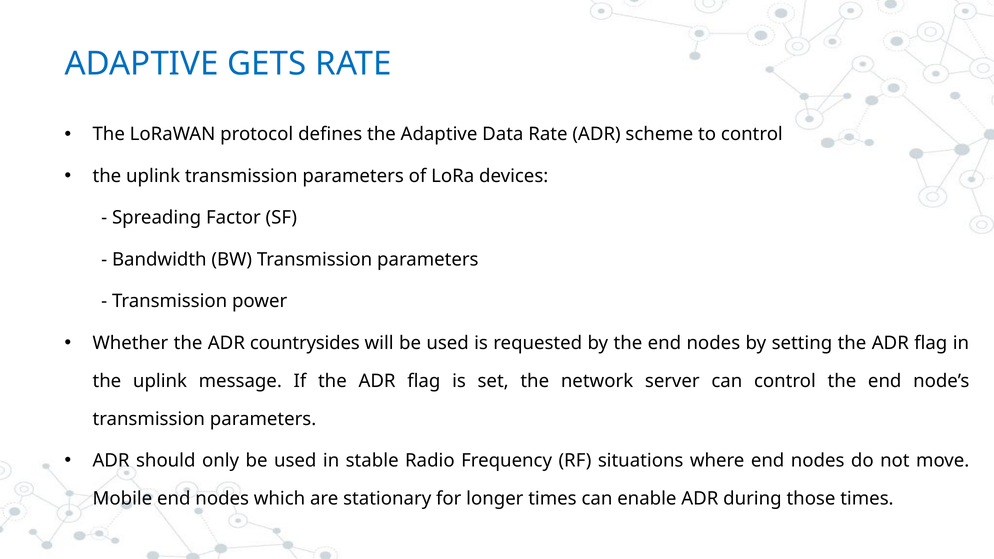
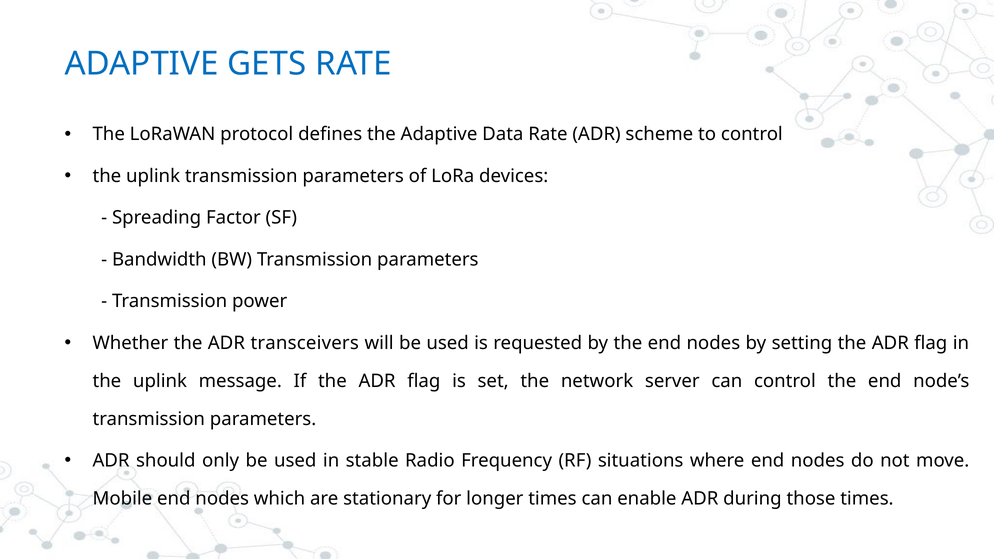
countrysides: countrysides -> transceivers
